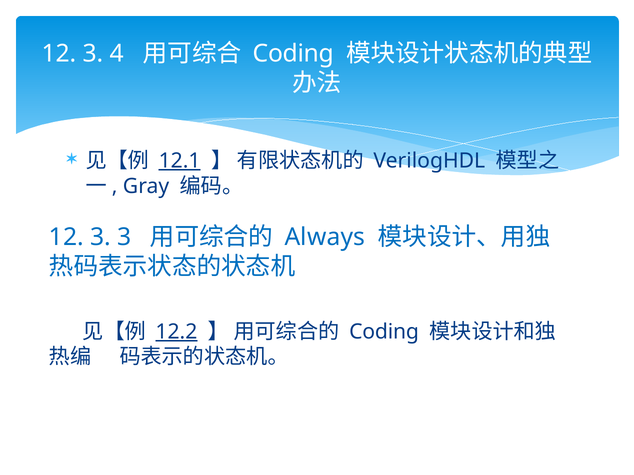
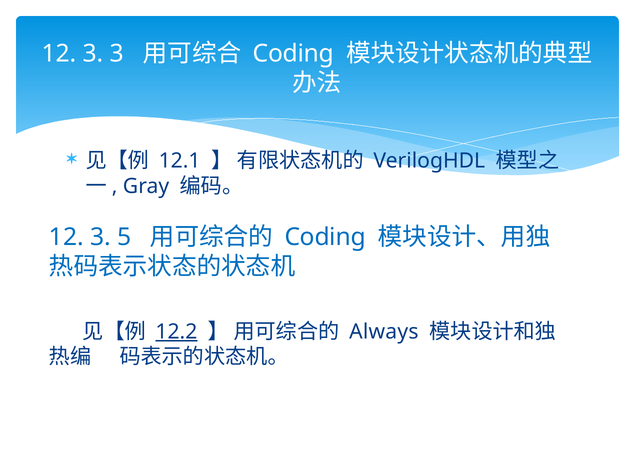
3 4: 4 -> 3
12.1 underline: present -> none
3 3: 3 -> 5
Always at (325, 237): Always -> Coding
Coding at (384, 332): Coding -> Always
